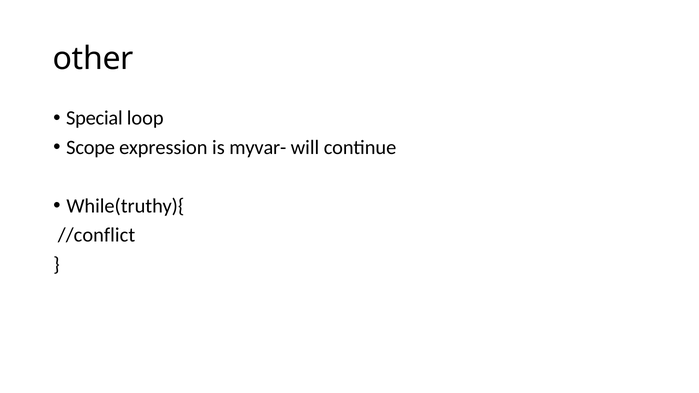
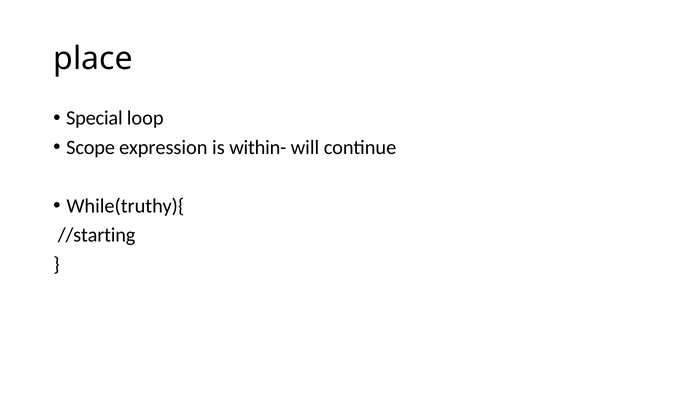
other: other -> place
myvar-: myvar- -> within-
//conflict: //conflict -> //starting
